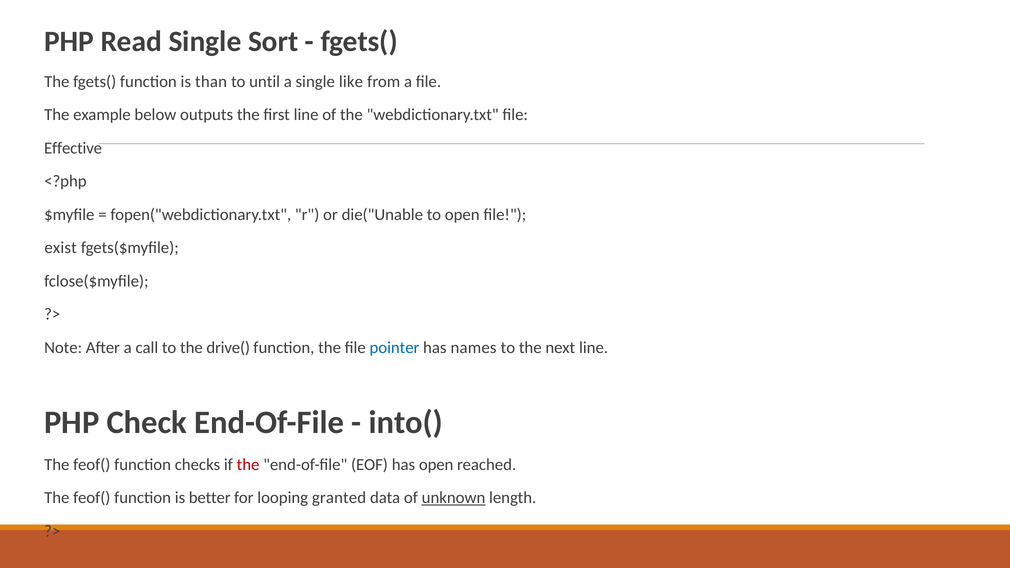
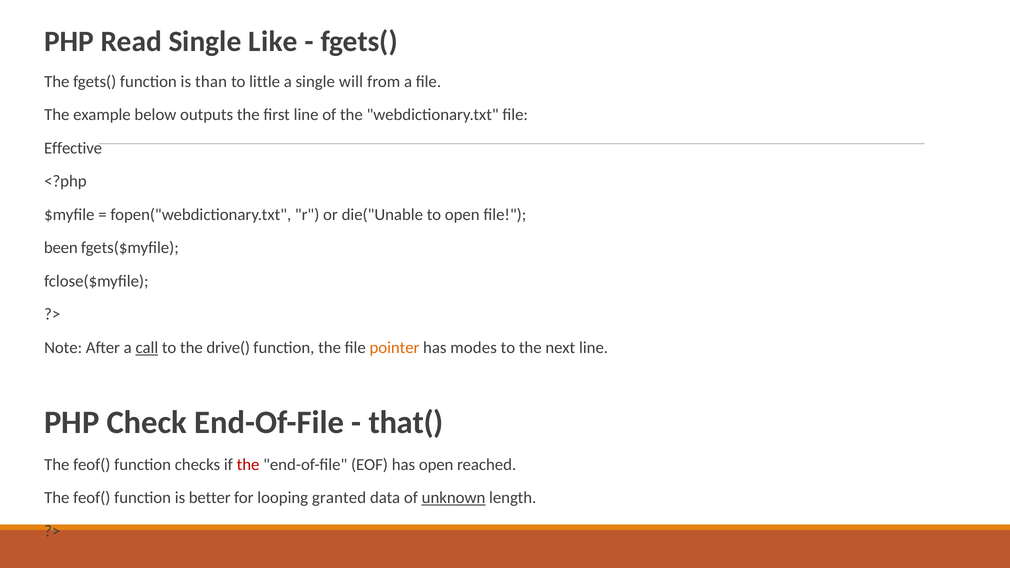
Sort: Sort -> Like
until: until -> little
like: like -> will
exist: exist -> been
call underline: none -> present
pointer colour: blue -> orange
names: names -> modes
into(: into( -> that(
